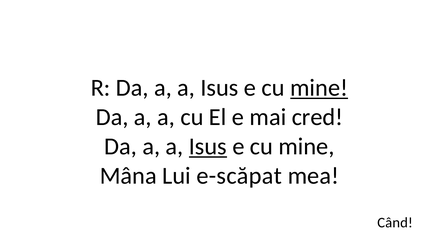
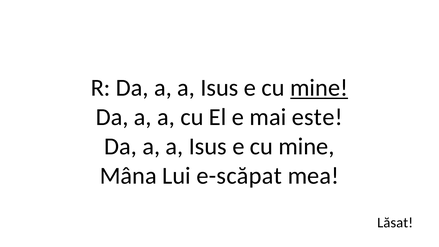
cred: cred -> este
Isus at (208, 146) underline: present -> none
Când: Când -> Lăsat
